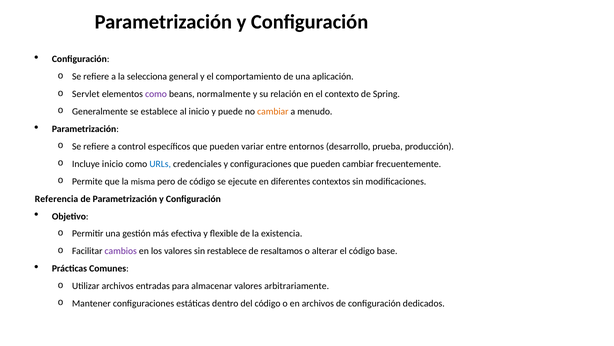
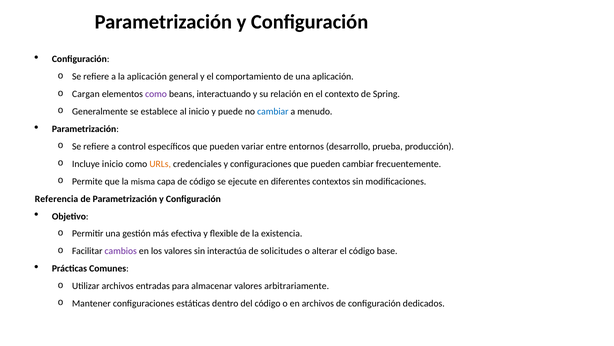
la selecciona: selecciona -> aplicación
Servlet: Servlet -> Cargan
normalmente: normalmente -> interactuando
cambiar at (273, 111) colour: orange -> blue
URLs colour: blue -> orange
pero: pero -> capa
restablece: restablece -> interactúa
resaltamos: resaltamos -> solicitudes
